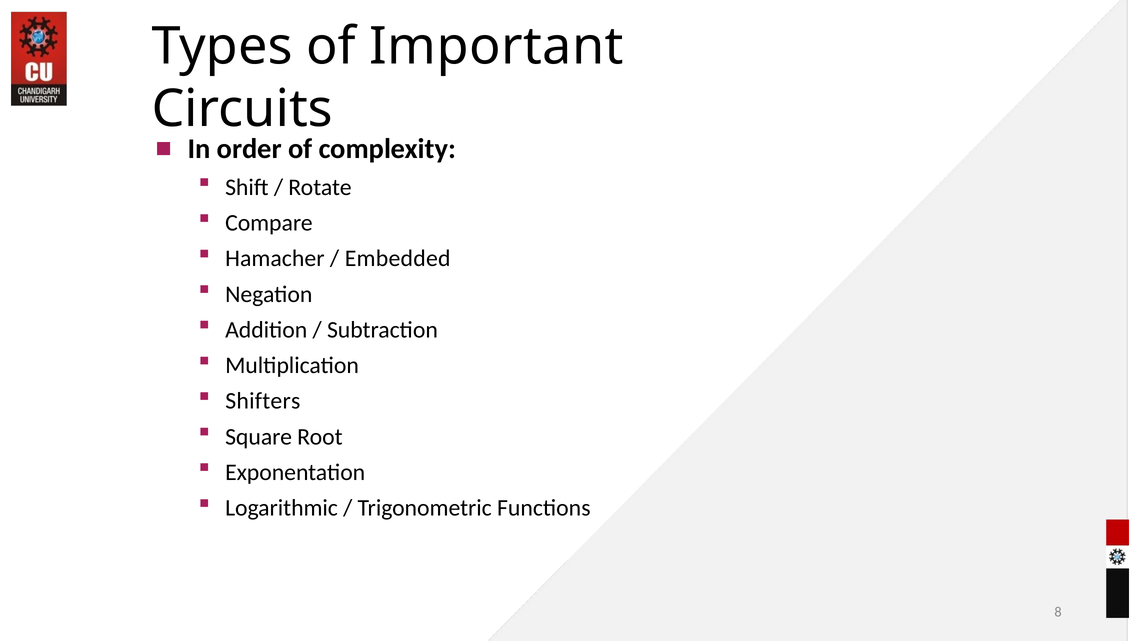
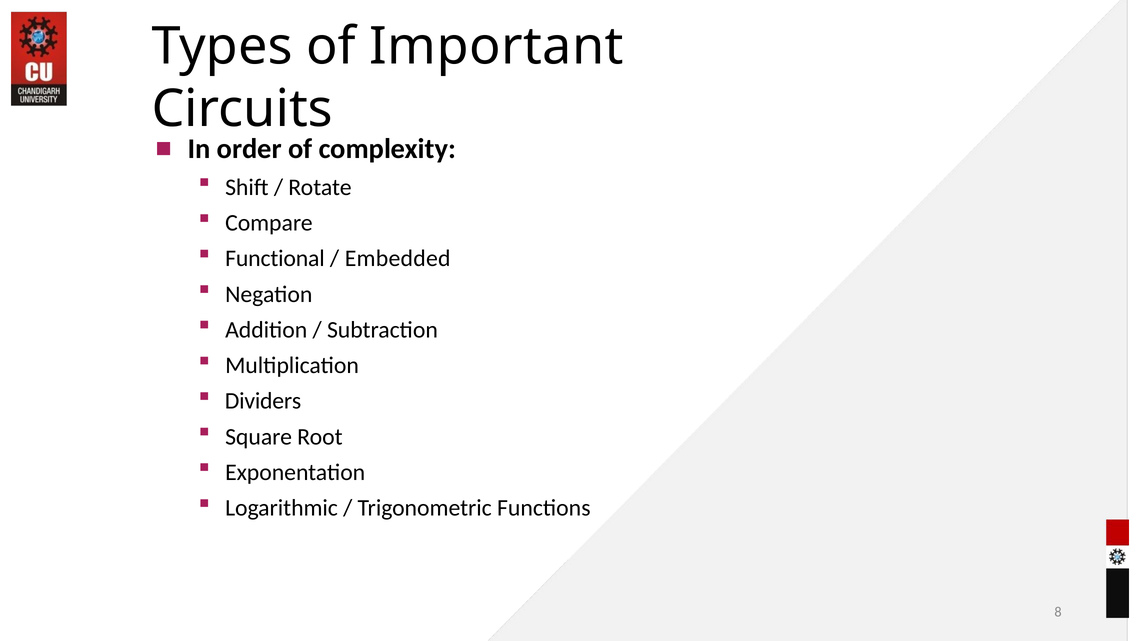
Hamacher: Hamacher -> Functional
Shifters: Shifters -> Dividers
